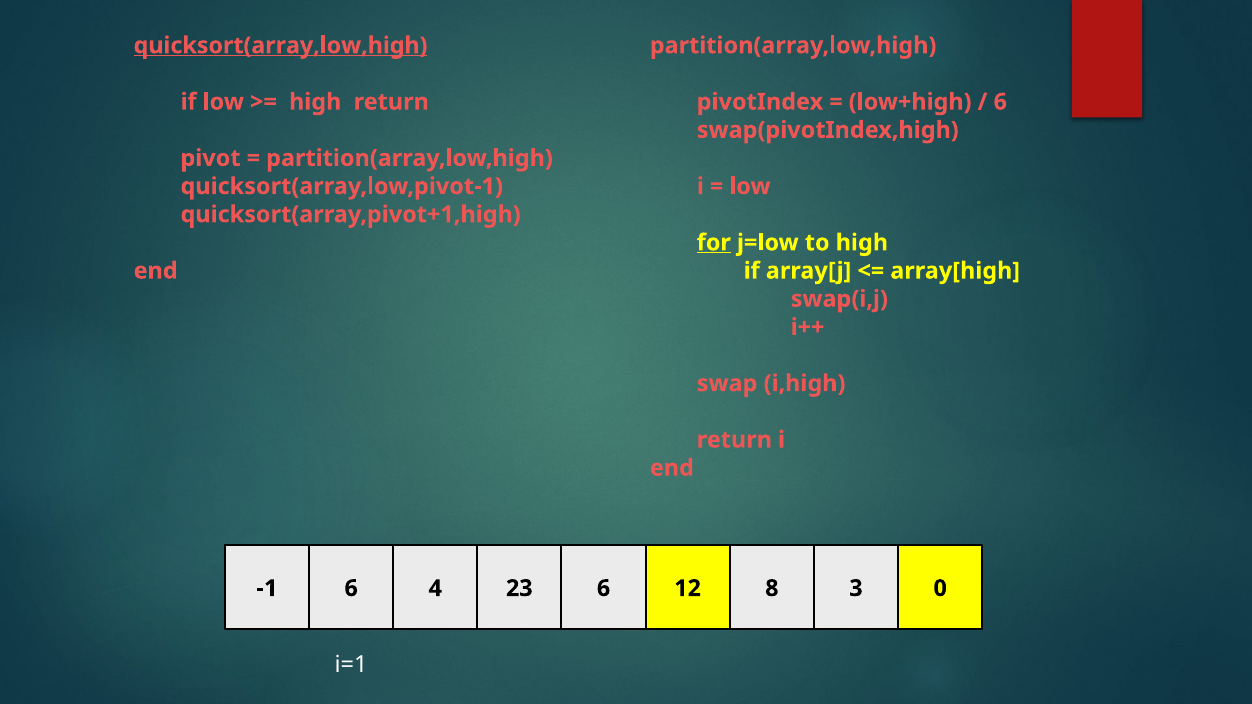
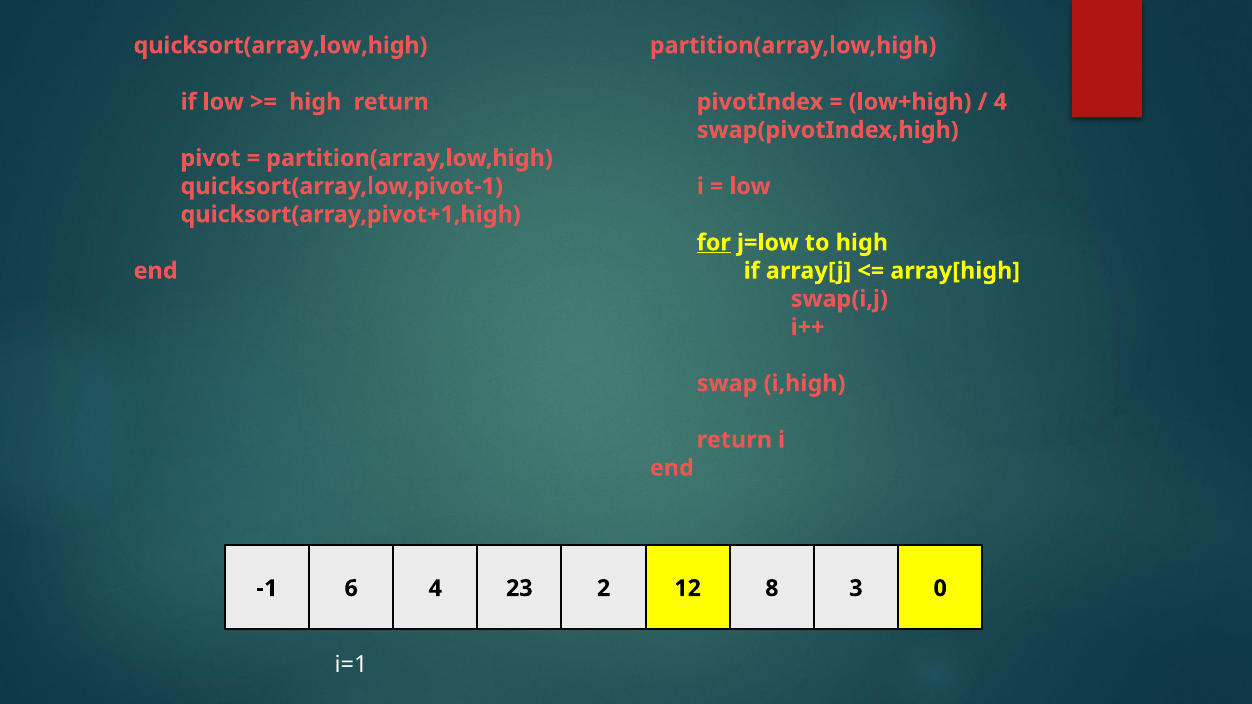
quicksort(array,low,high underline: present -> none
6 at (1000, 102): 6 -> 4
23 6: 6 -> 2
